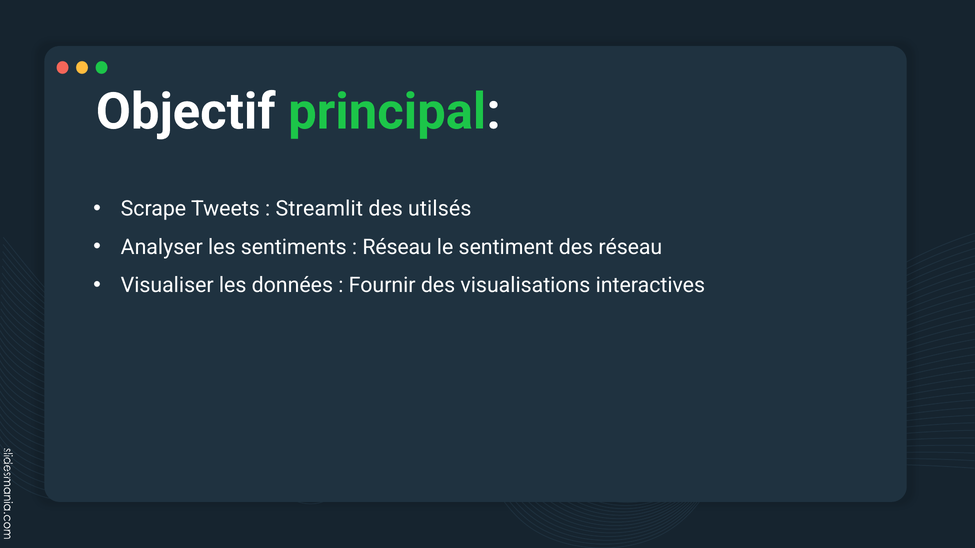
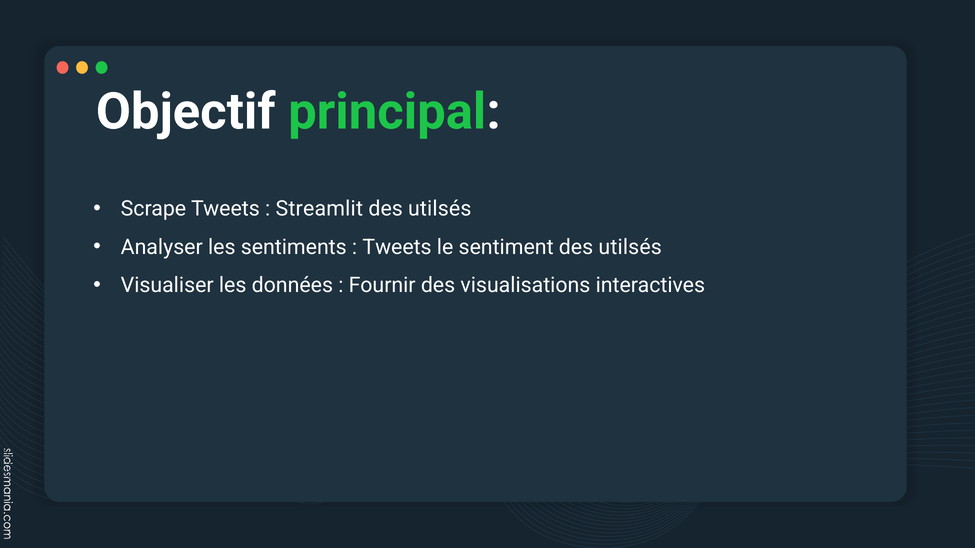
Réseau at (397, 247): Réseau -> Tweets
sentiment des réseau: réseau -> utilsés
